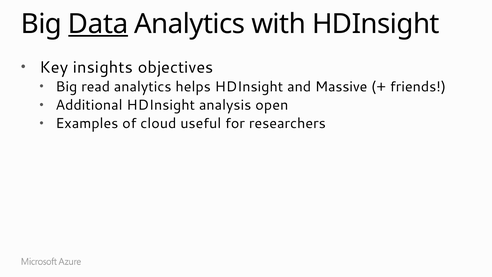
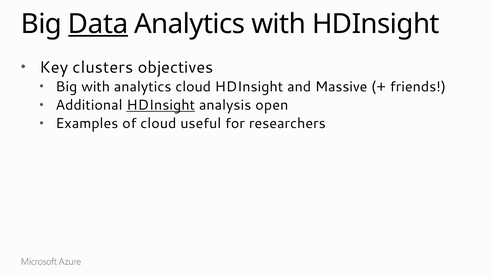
insights: insights -> clusters
Big read: read -> with
analytics helps: helps -> cloud
HDInsight at (161, 105) underline: none -> present
